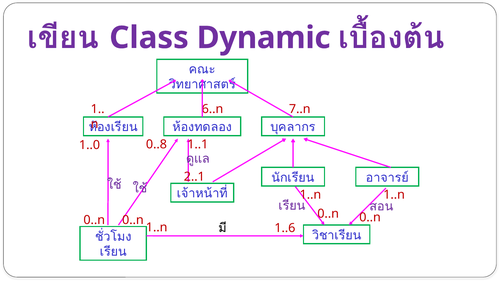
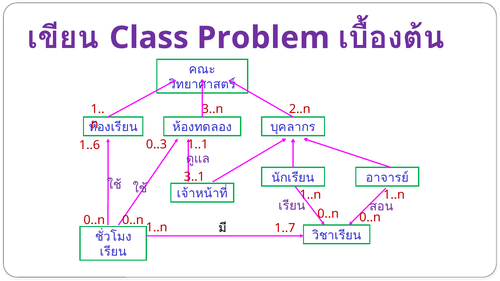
Dynamic: Dynamic -> Problem
6..n: 6..n -> 3..n
7..n: 7..n -> 2..n
0..8: 0..8 -> 0..3
1..0: 1..0 -> 1..6
2..1: 2..1 -> 3..1
1..6: 1..6 -> 1..7
